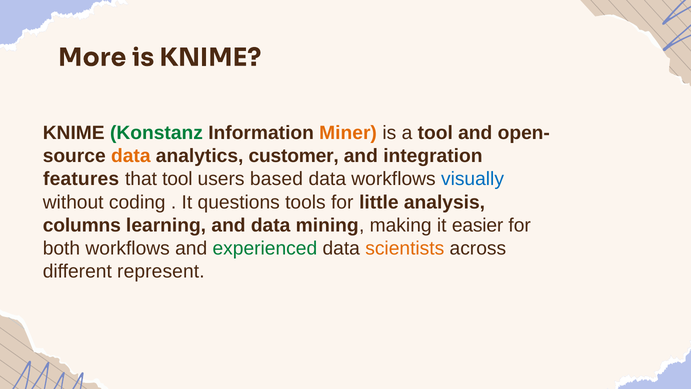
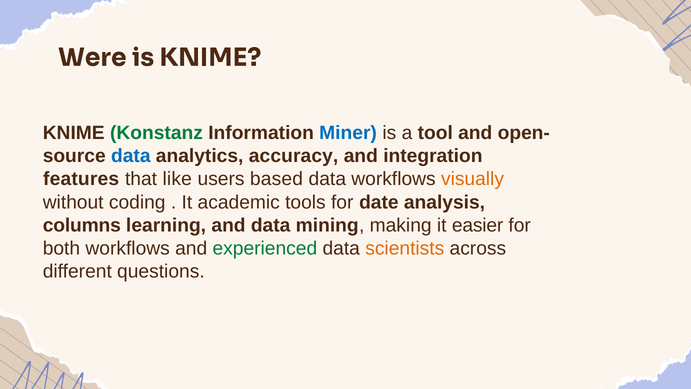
More: More -> Were
Miner colour: orange -> blue
data at (131, 156) colour: orange -> blue
customer: customer -> accuracy
that tool: tool -> like
visually colour: blue -> orange
questions: questions -> academic
little: little -> date
represent: represent -> questions
